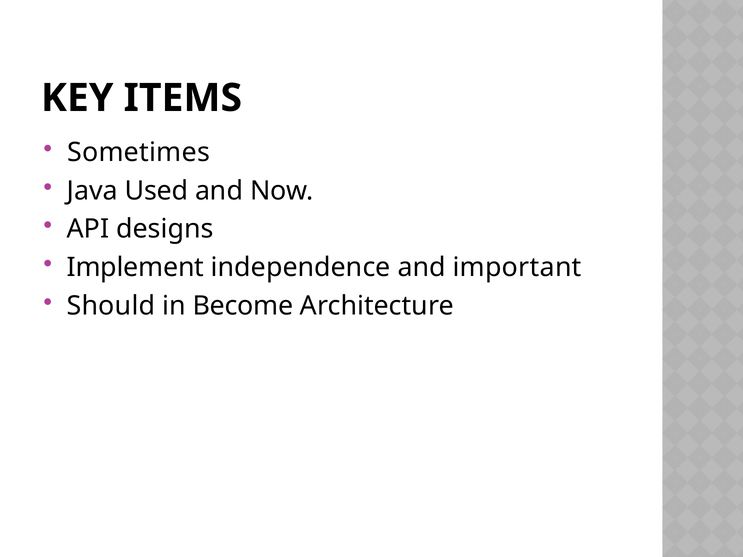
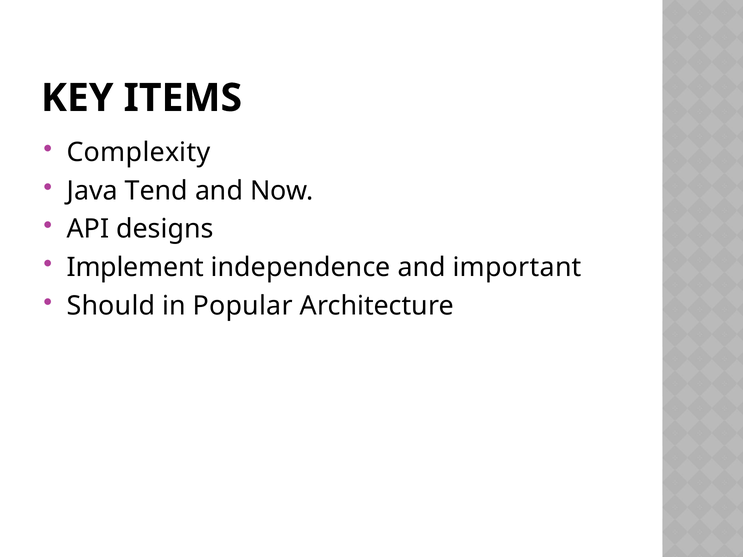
Sometimes: Sometimes -> Complexity
Used: Used -> Tend
Become: Become -> Popular
